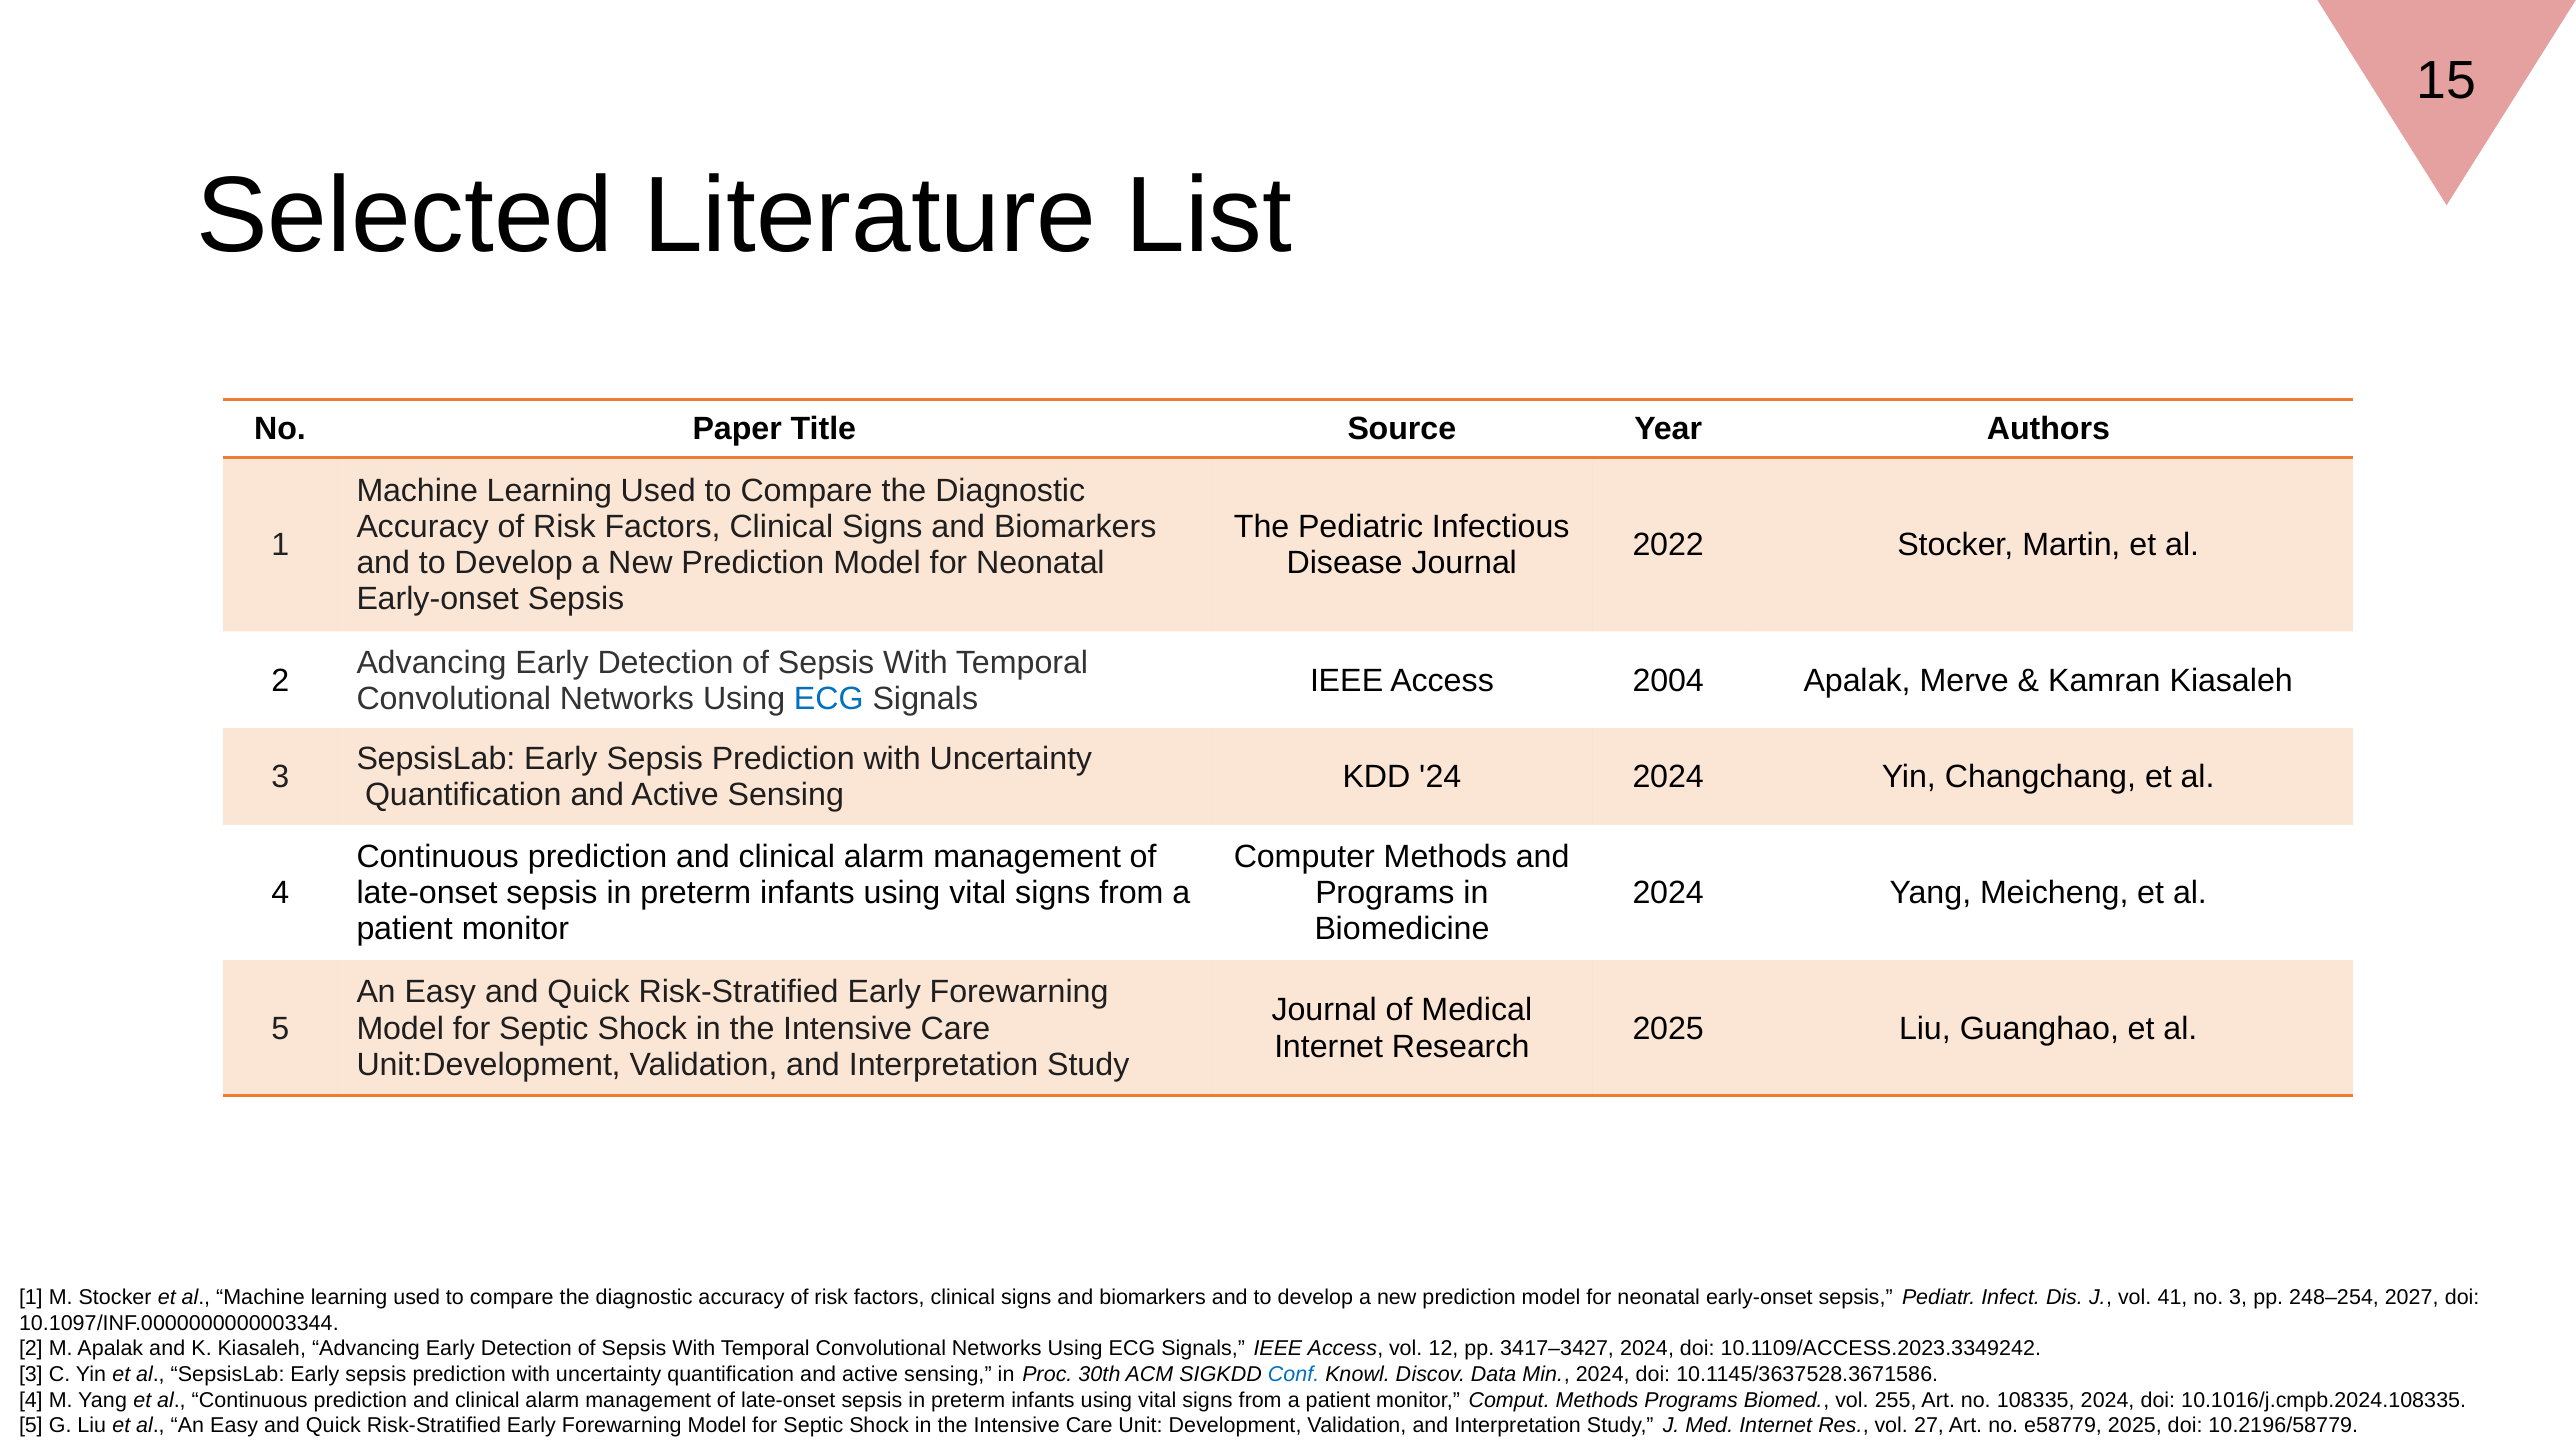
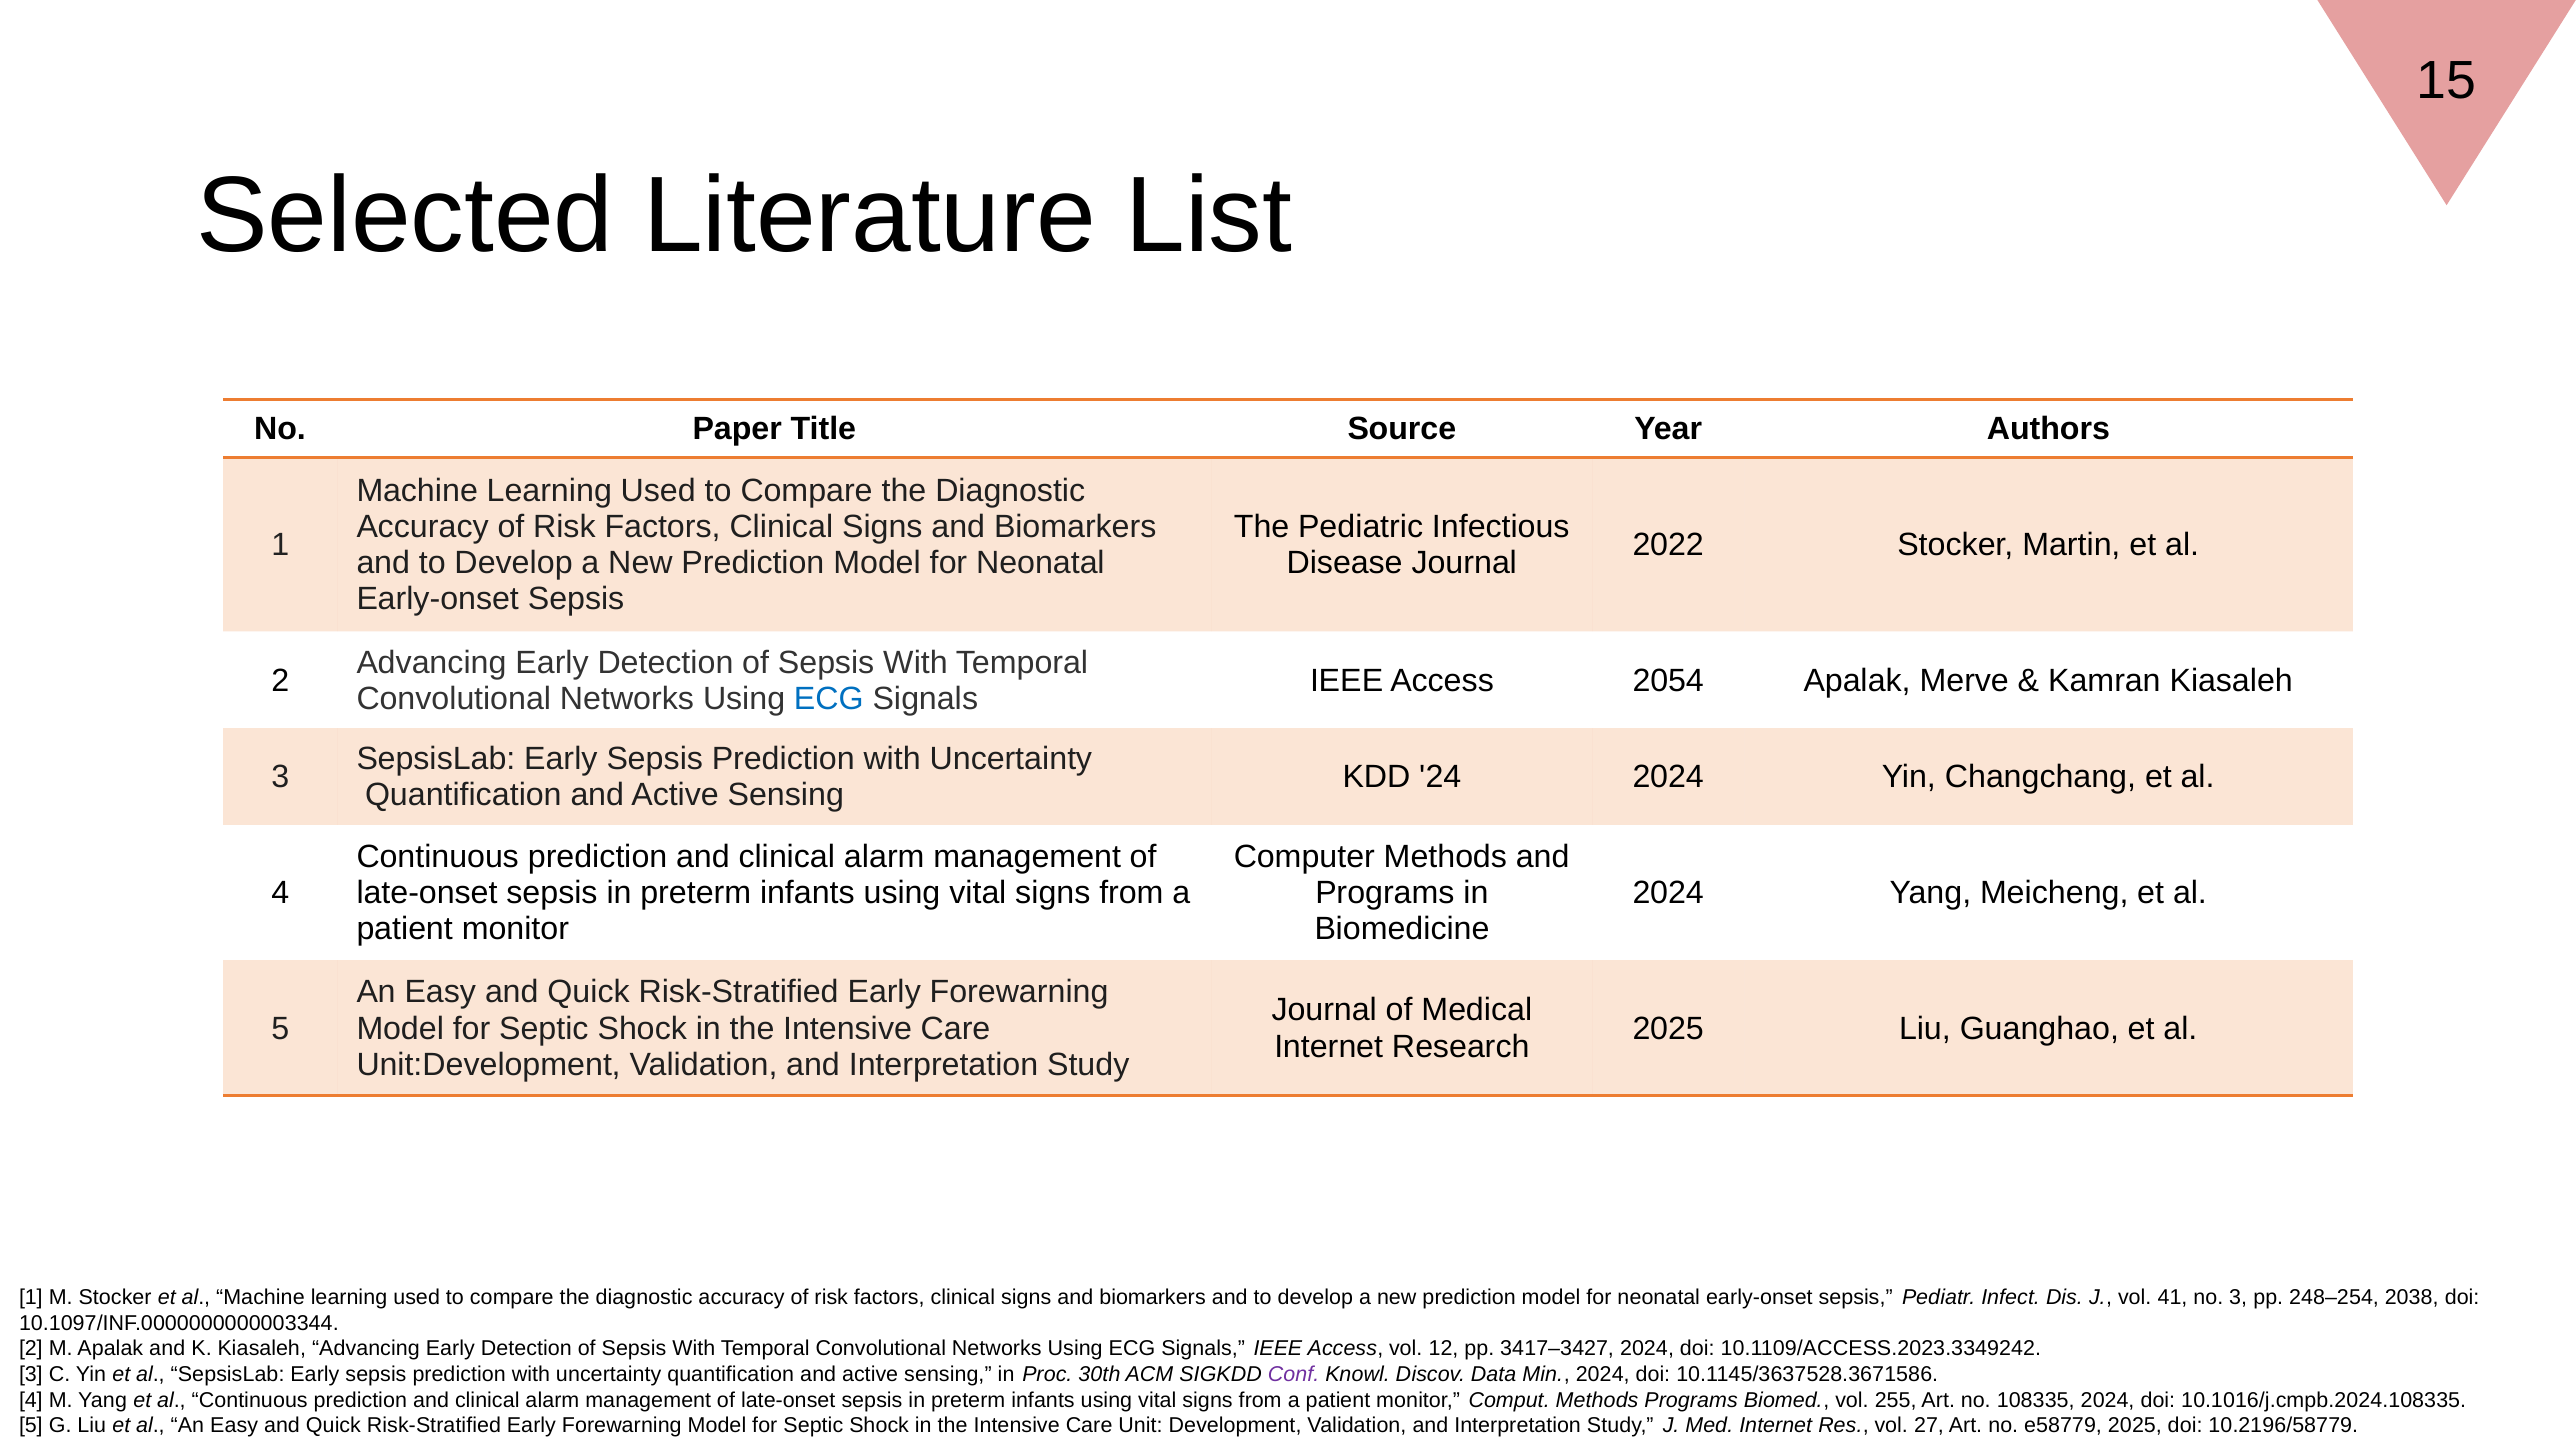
2004: 2004 -> 2054
2027: 2027 -> 2038
Conf colour: blue -> purple
